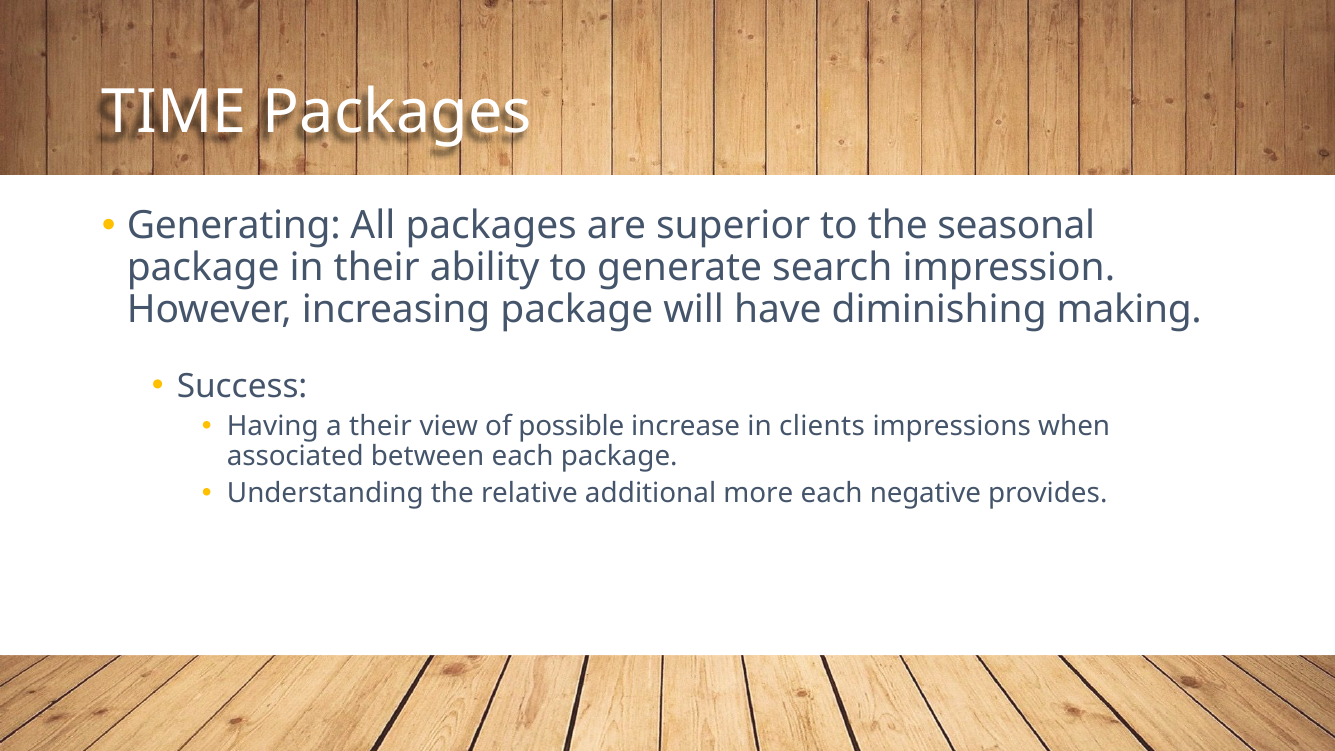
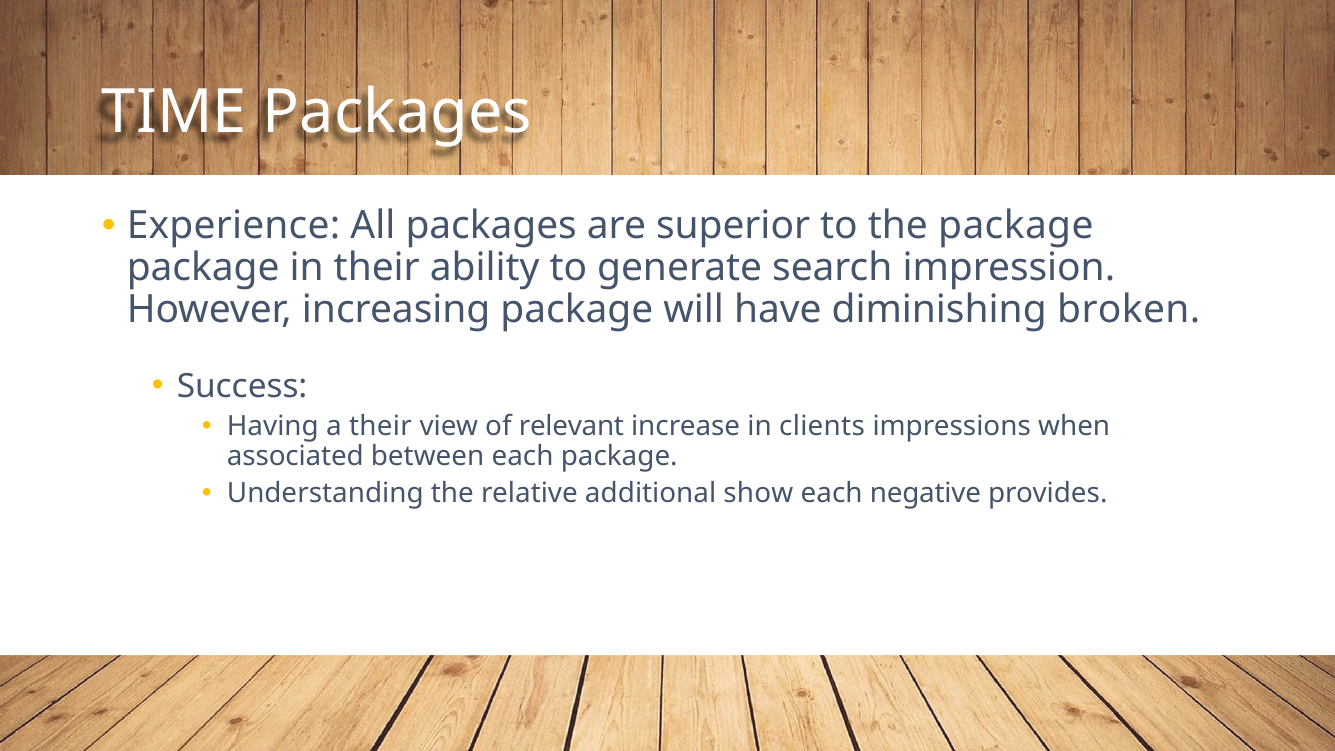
Generating: Generating -> Experience
the seasonal: seasonal -> package
making: making -> broken
possible: possible -> relevant
more: more -> show
